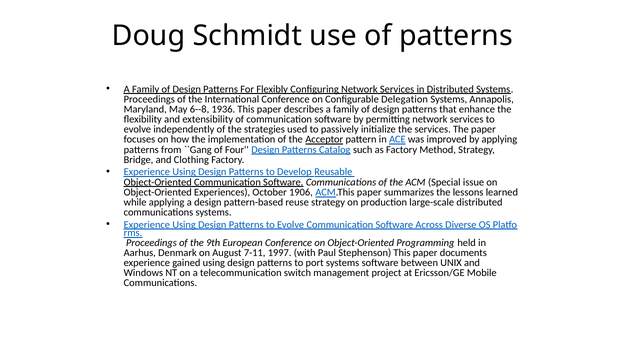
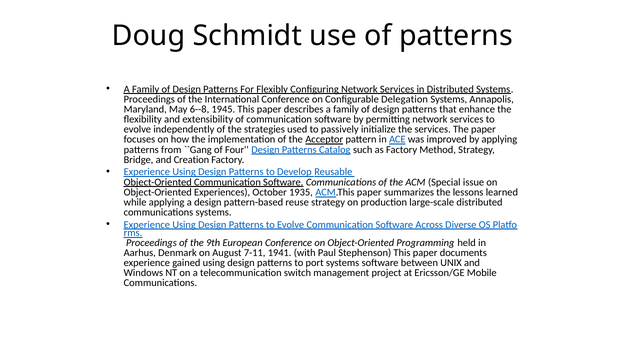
1936: 1936 -> 1945
Clothing: Clothing -> Creation
1906: 1906 -> 1935
1997: 1997 -> 1941
